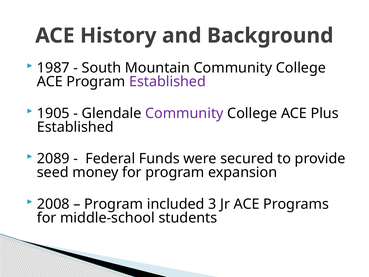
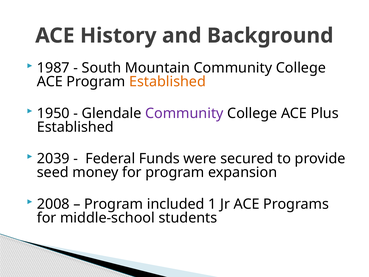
Established at (167, 82) colour: purple -> orange
1905: 1905 -> 1950
2089: 2089 -> 2039
3: 3 -> 1
